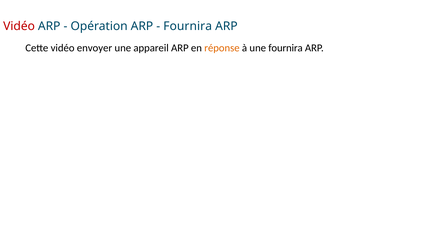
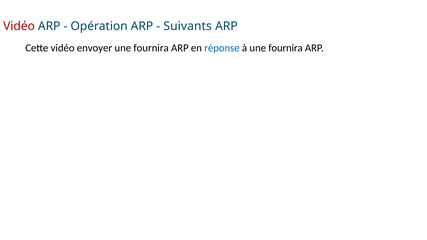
Fournira at (188, 26): Fournira -> Suivants
appareil at (151, 48): appareil -> fournira
réponse colour: orange -> blue
